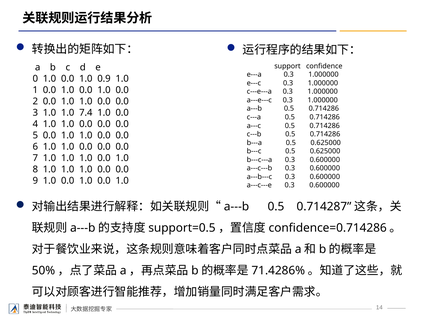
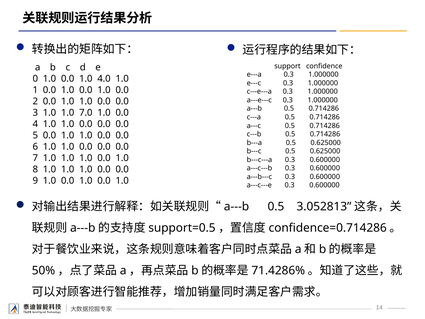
0.9: 0.9 -> 4.0
7.4: 7.4 -> 7.0
0.714287: 0.714287 -> 3.052813
